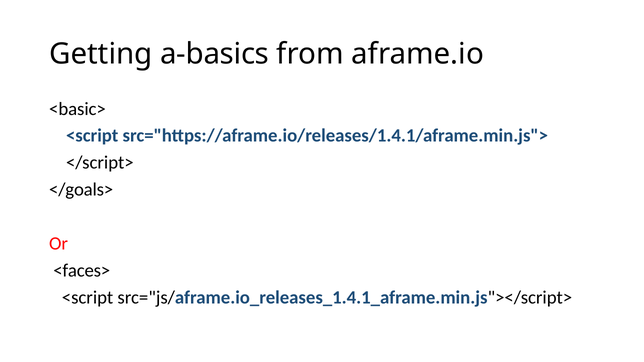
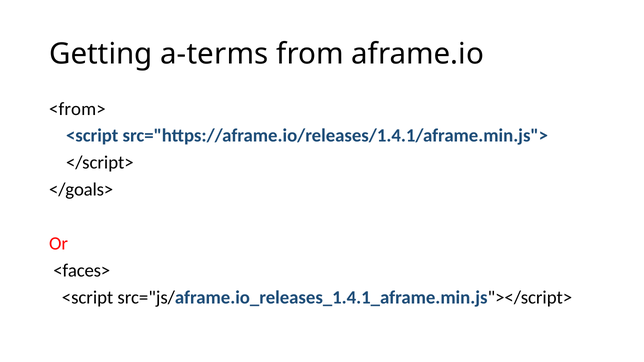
a-basics: a-basics -> a-terms
<basic>: <basic> -> <from>
